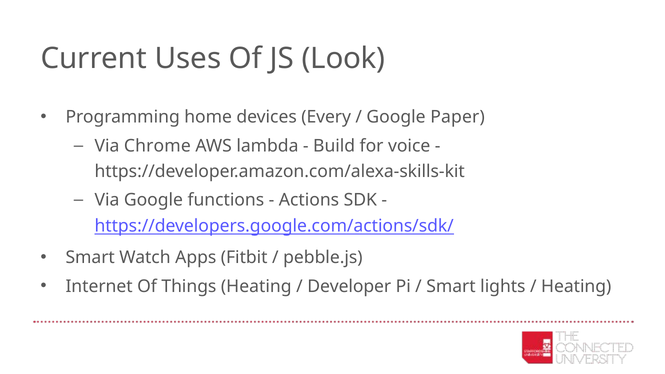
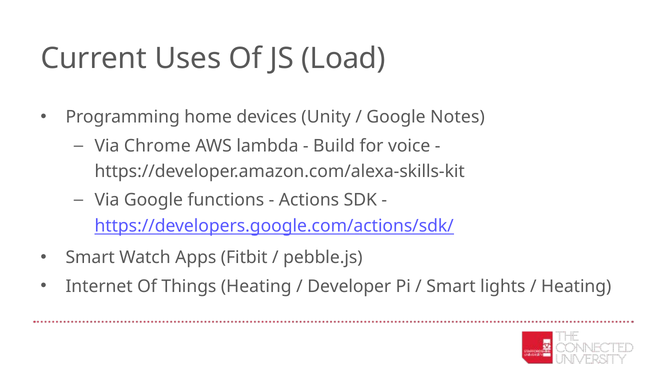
Look: Look -> Load
Every: Every -> Unity
Paper: Paper -> Notes
